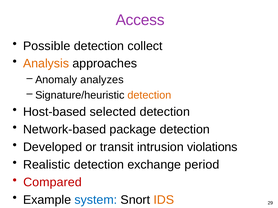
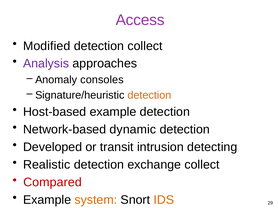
Possible: Possible -> Modified
Analysis colour: orange -> purple
analyzes: analyzes -> consoles
Host-based selected: selected -> example
package: package -> dynamic
violations: violations -> detecting
exchange period: period -> collect
system colour: blue -> orange
